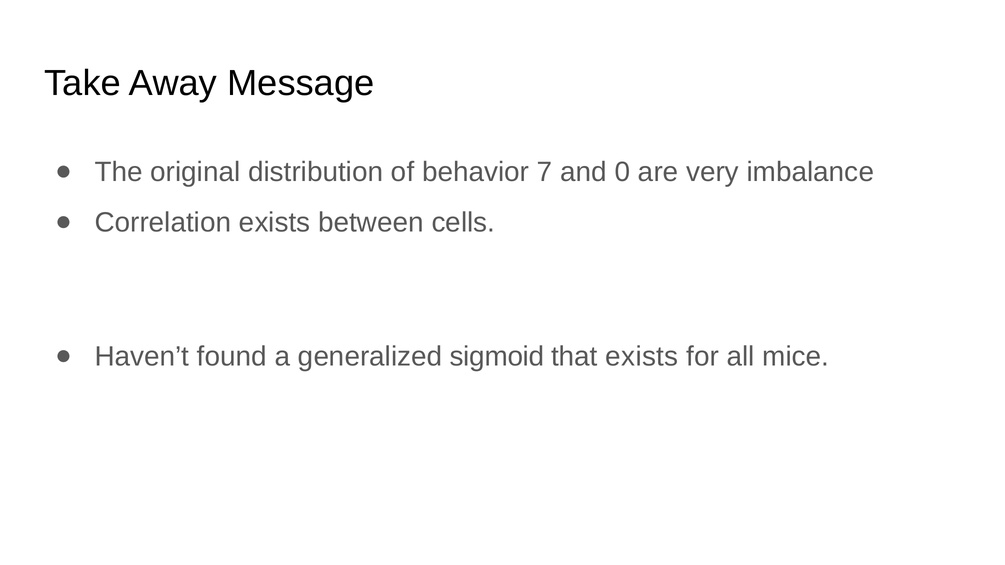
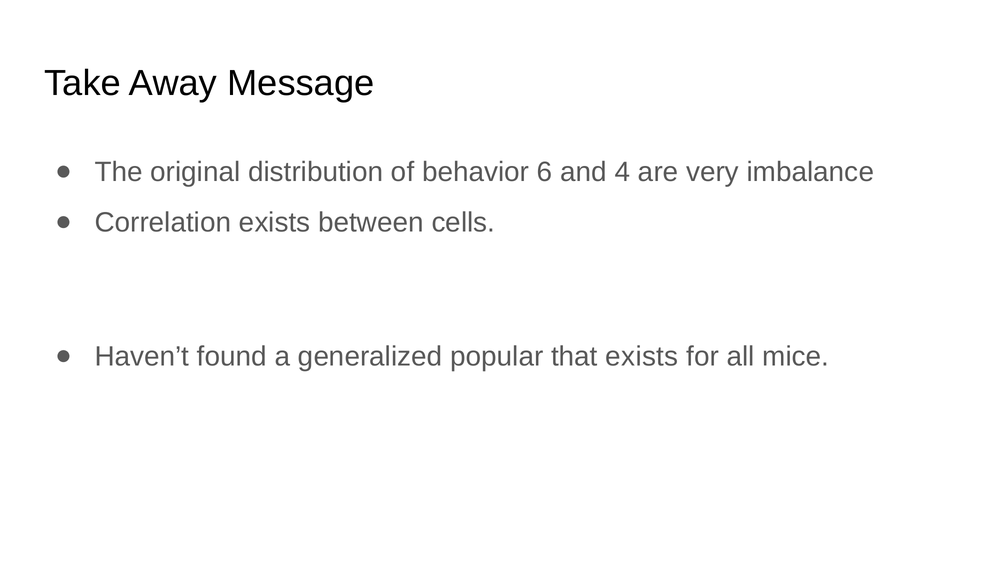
7: 7 -> 6
0: 0 -> 4
sigmoid: sigmoid -> popular
